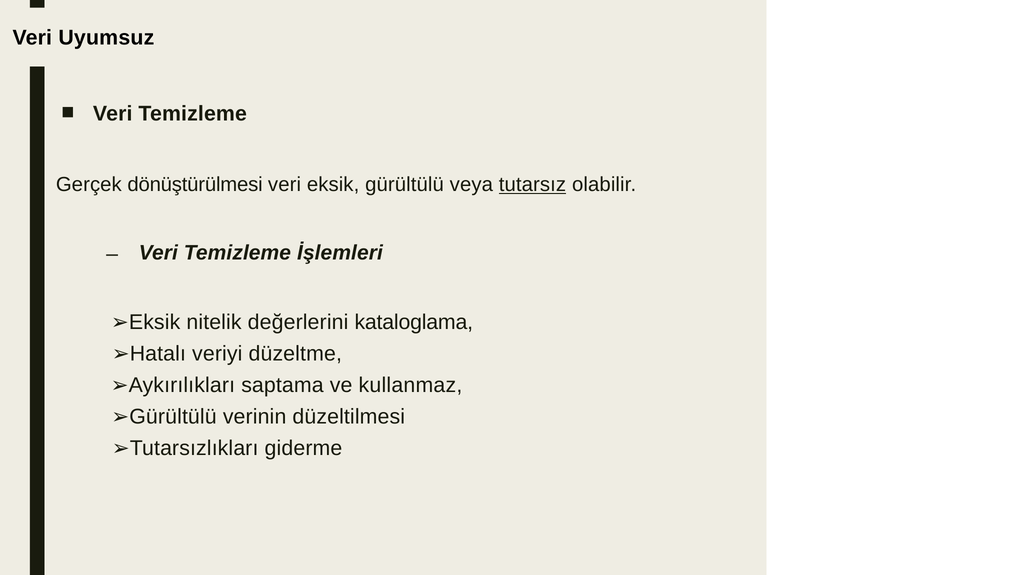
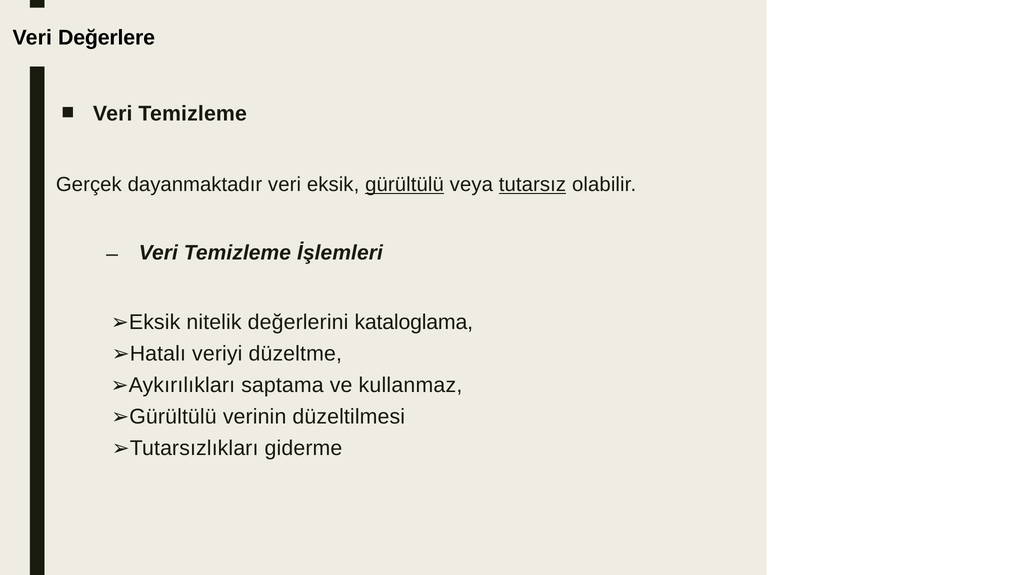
Uyumsuz: Uyumsuz -> Değerlere
dönüştürülmesi: dönüştürülmesi -> dayanmaktadır
gürültülü underline: none -> present
